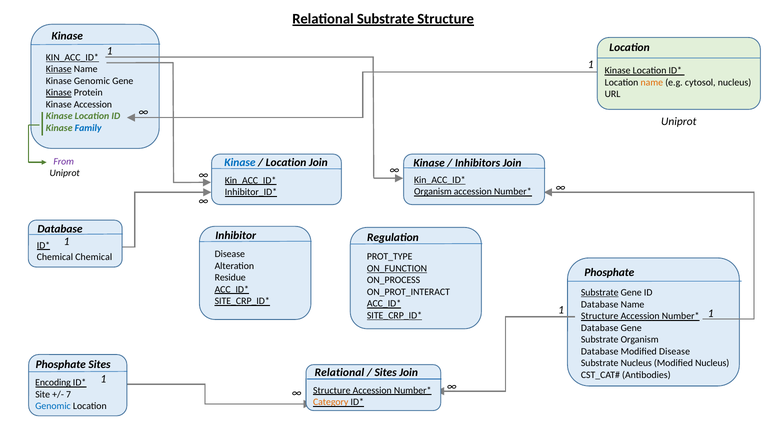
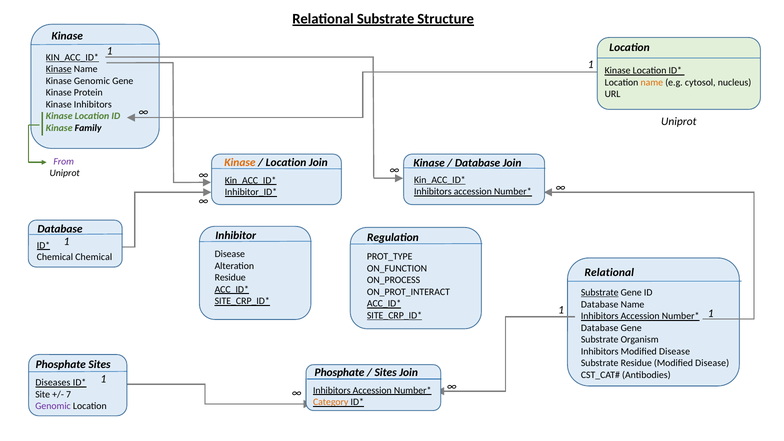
Kinase at (59, 93) underline: present -> none
Kinase Accession: Accession -> Inhibitors
Family colour: blue -> black
Kinase at (240, 162) colour: blue -> orange
Inhibitors at (478, 163): Inhibitors -> Database
Organism at (433, 192): Organism -> Inhibitors
ON_FUNCTION underline: present -> none
Phosphate at (609, 273): Phosphate -> Relational
Structure at (600, 316): Structure -> Inhibitors
Database at (600, 351): Database -> Inhibitors
Substrate Nucleus: Nucleus -> Residue
Nucleus at (712, 363): Nucleus -> Disease
Relational at (339, 372): Relational -> Phosphate
Encoding: Encoding -> Diseases
Structure at (332, 390): Structure -> Inhibitors
Genomic at (53, 406) colour: blue -> purple
